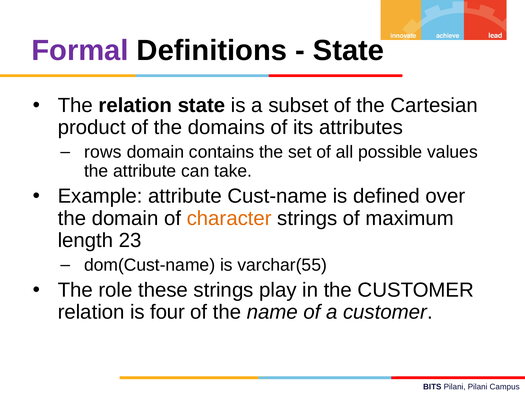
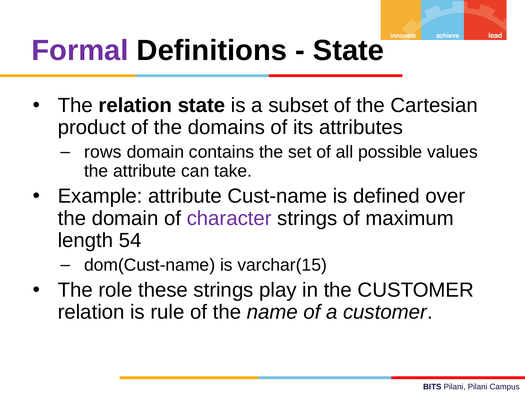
character colour: orange -> purple
23: 23 -> 54
varchar(55: varchar(55 -> varchar(15
four: four -> rule
